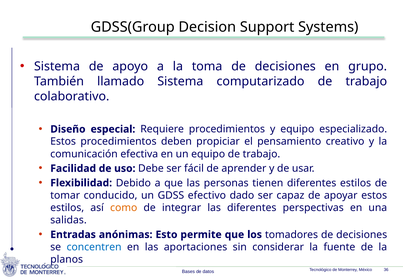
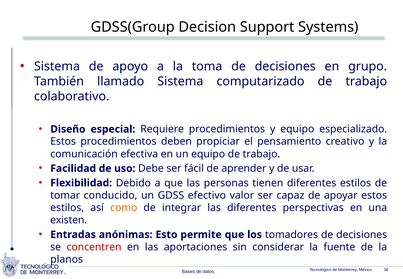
dado: dado -> valor
salidas: salidas -> existen
concentren colour: blue -> red
